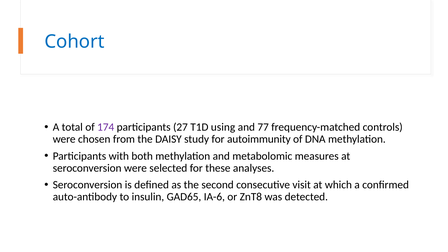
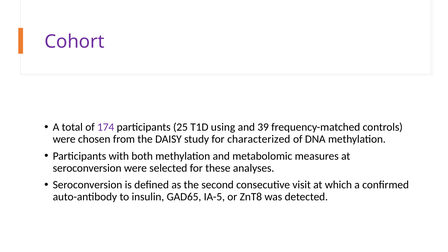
Cohort colour: blue -> purple
27: 27 -> 25
77: 77 -> 39
autoimmunity: autoimmunity -> characterized
IA-6: IA-6 -> IA-5
